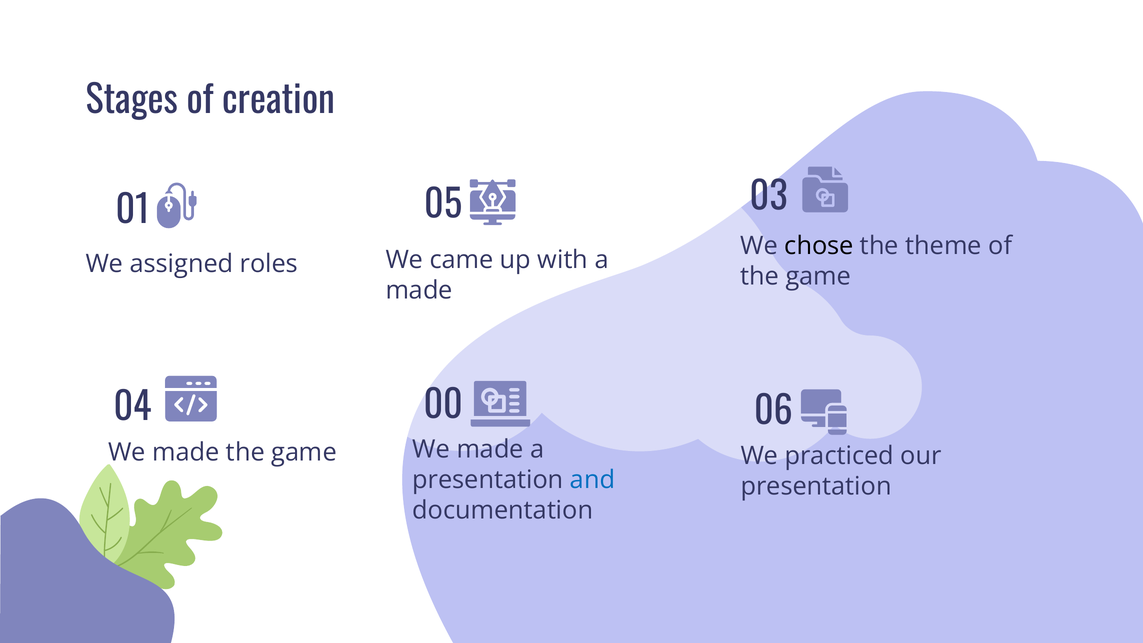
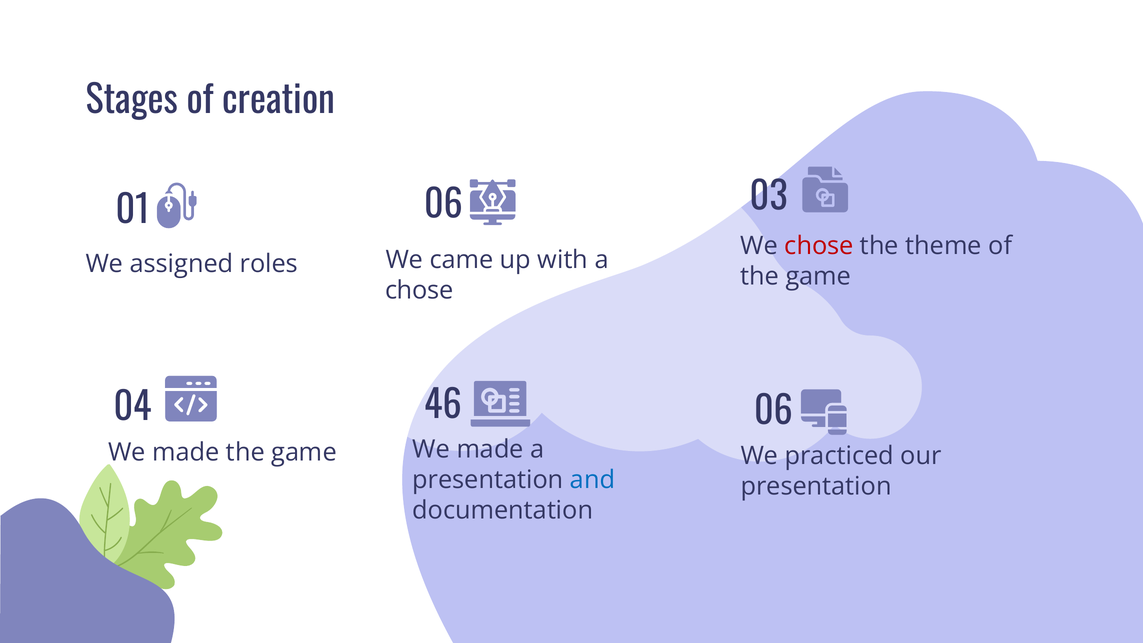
01 05: 05 -> 06
chose at (819, 246) colour: black -> red
made at (419, 290): made -> chose
00: 00 -> 46
